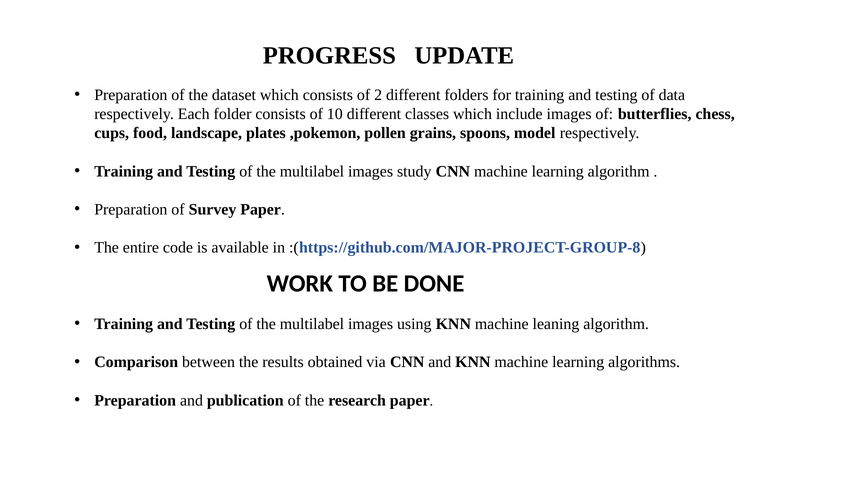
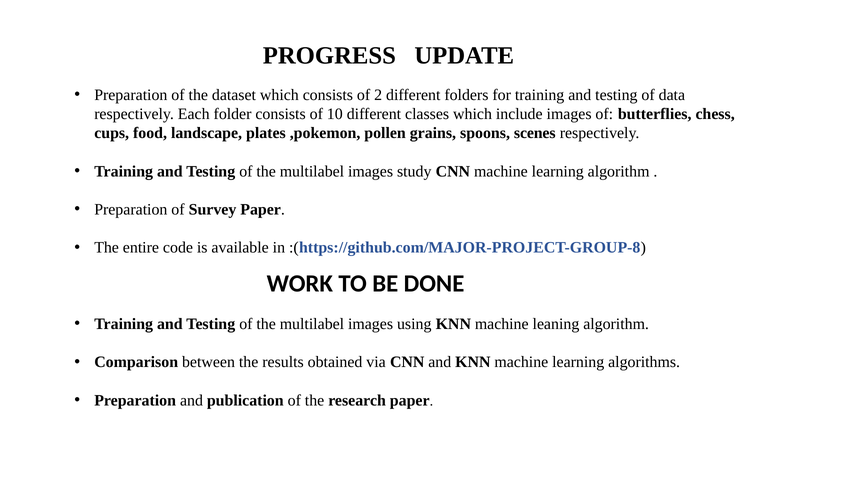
model: model -> scenes
